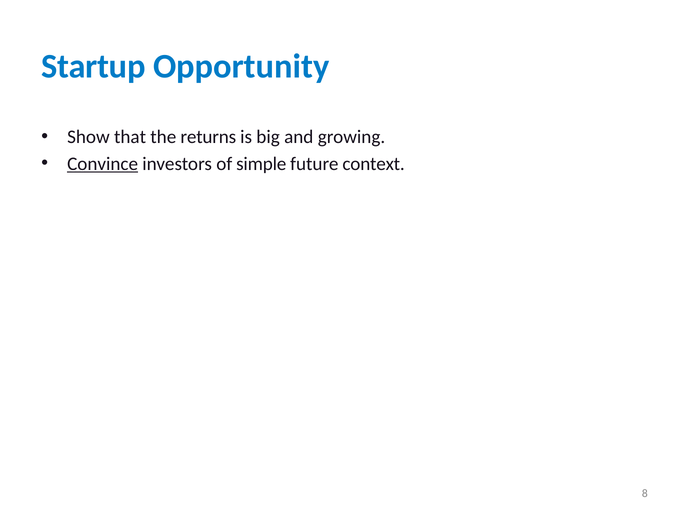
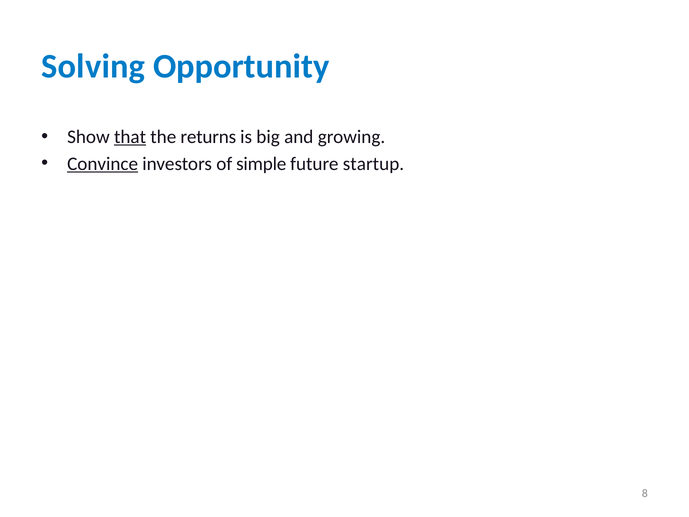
Startup: Startup -> Solving
that underline: none -> present
context: context -> startup
